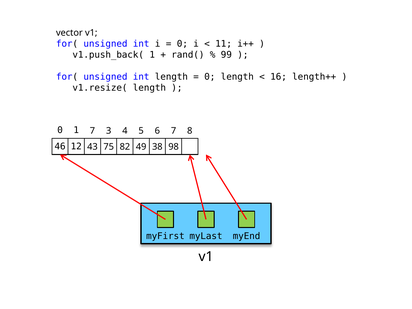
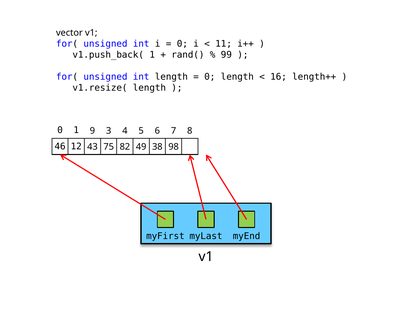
1 7: 7 -> 9
